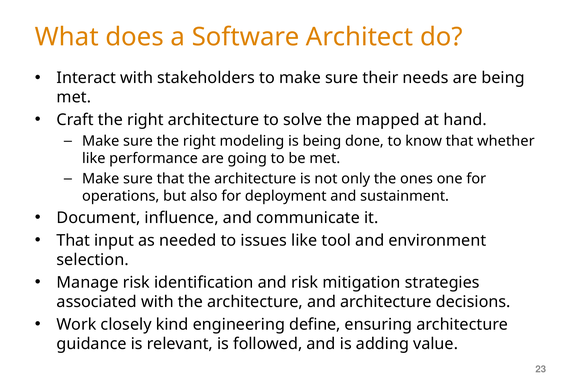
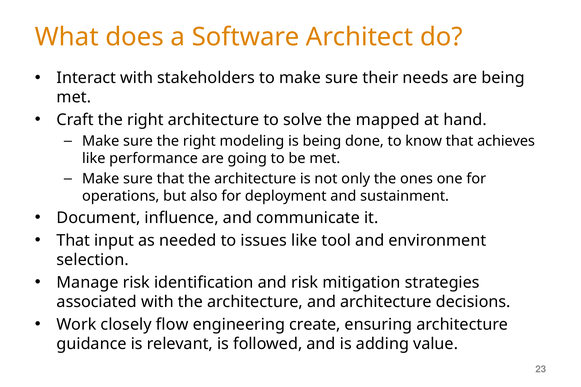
whether: whether -> achieves
kind: kind -> flow
define: define -> create
